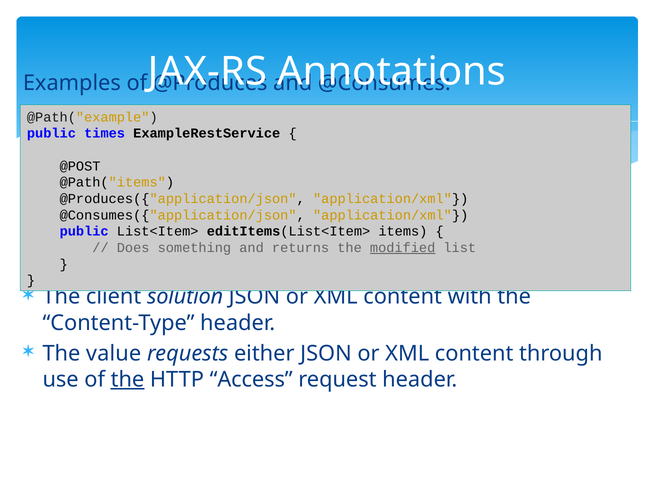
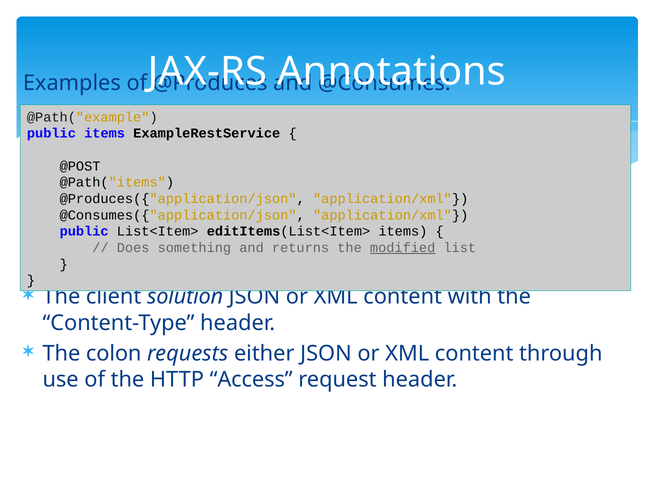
public times: times -> items
value: value -> colon
the at (128, 380) underline: present -> none
